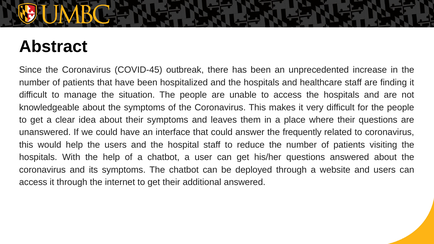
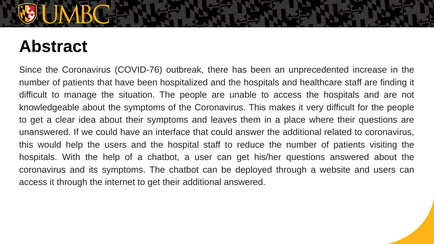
COVID-45: COVID-45 -> COVID-76
the frequently: frequently -> additional
